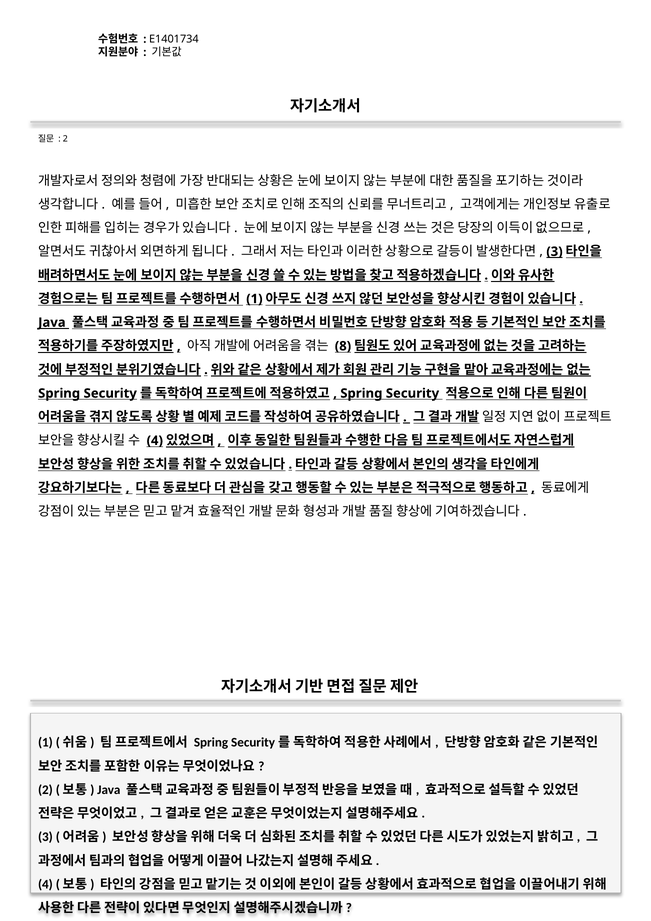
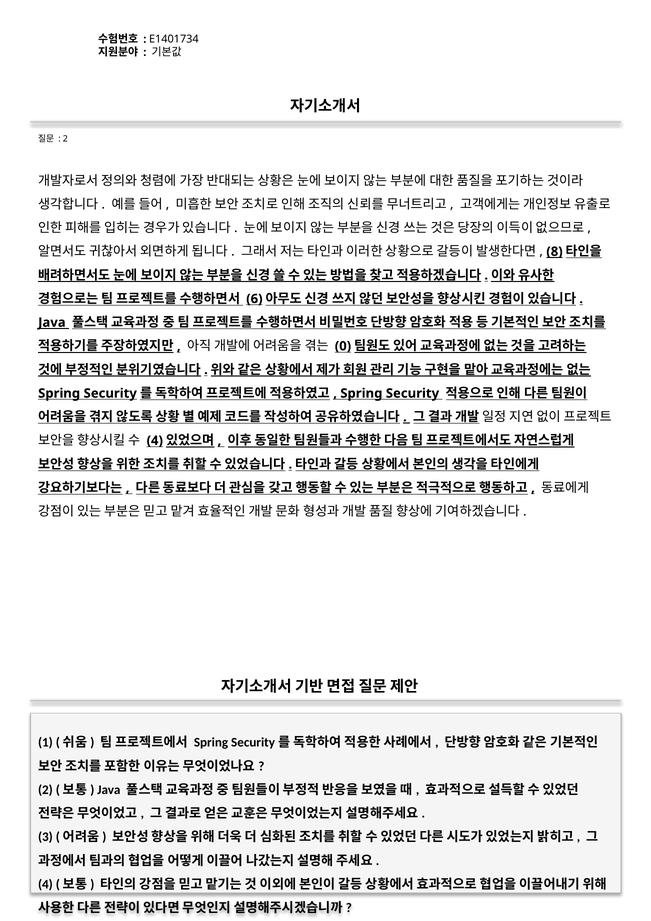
3 at (555, 252): 3 -> 8
1 at (254, 299): 1 -> 6
8: 8 -> 0
